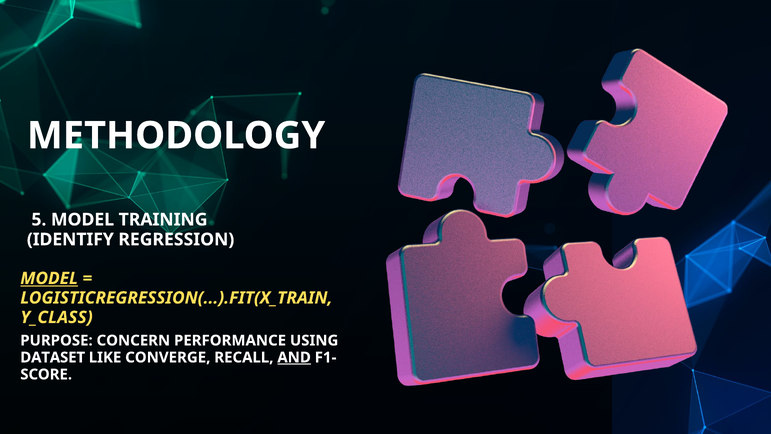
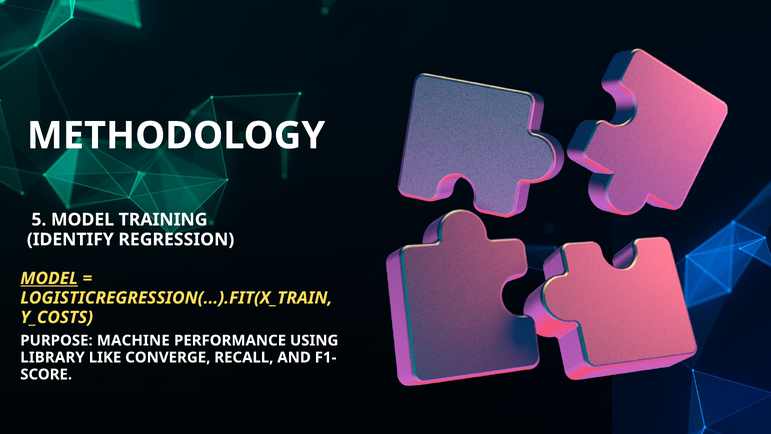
Y_CLASS: Y_CLASS -> Y_COSTS
CONCERN: CONCERN -> MACHINE
DATASET: DATASET -> LIBRARY
AND underline: present -> none
